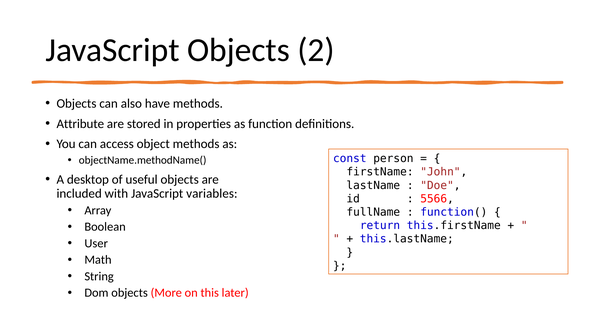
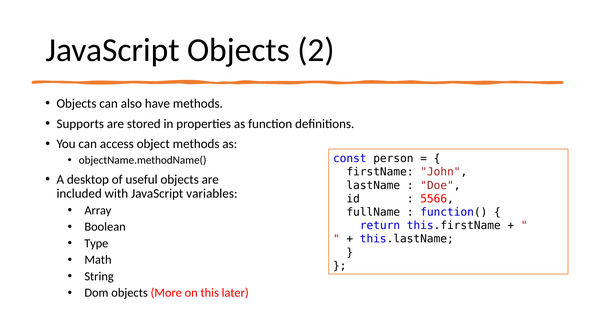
Attribute: Attribute -> Supports
User: User -> Type
